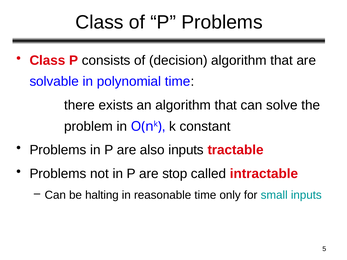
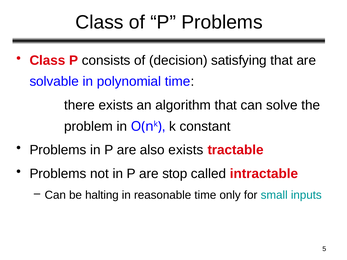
decision algorithm: algorithm -> satisfying
also inputs: inputs -> exists
